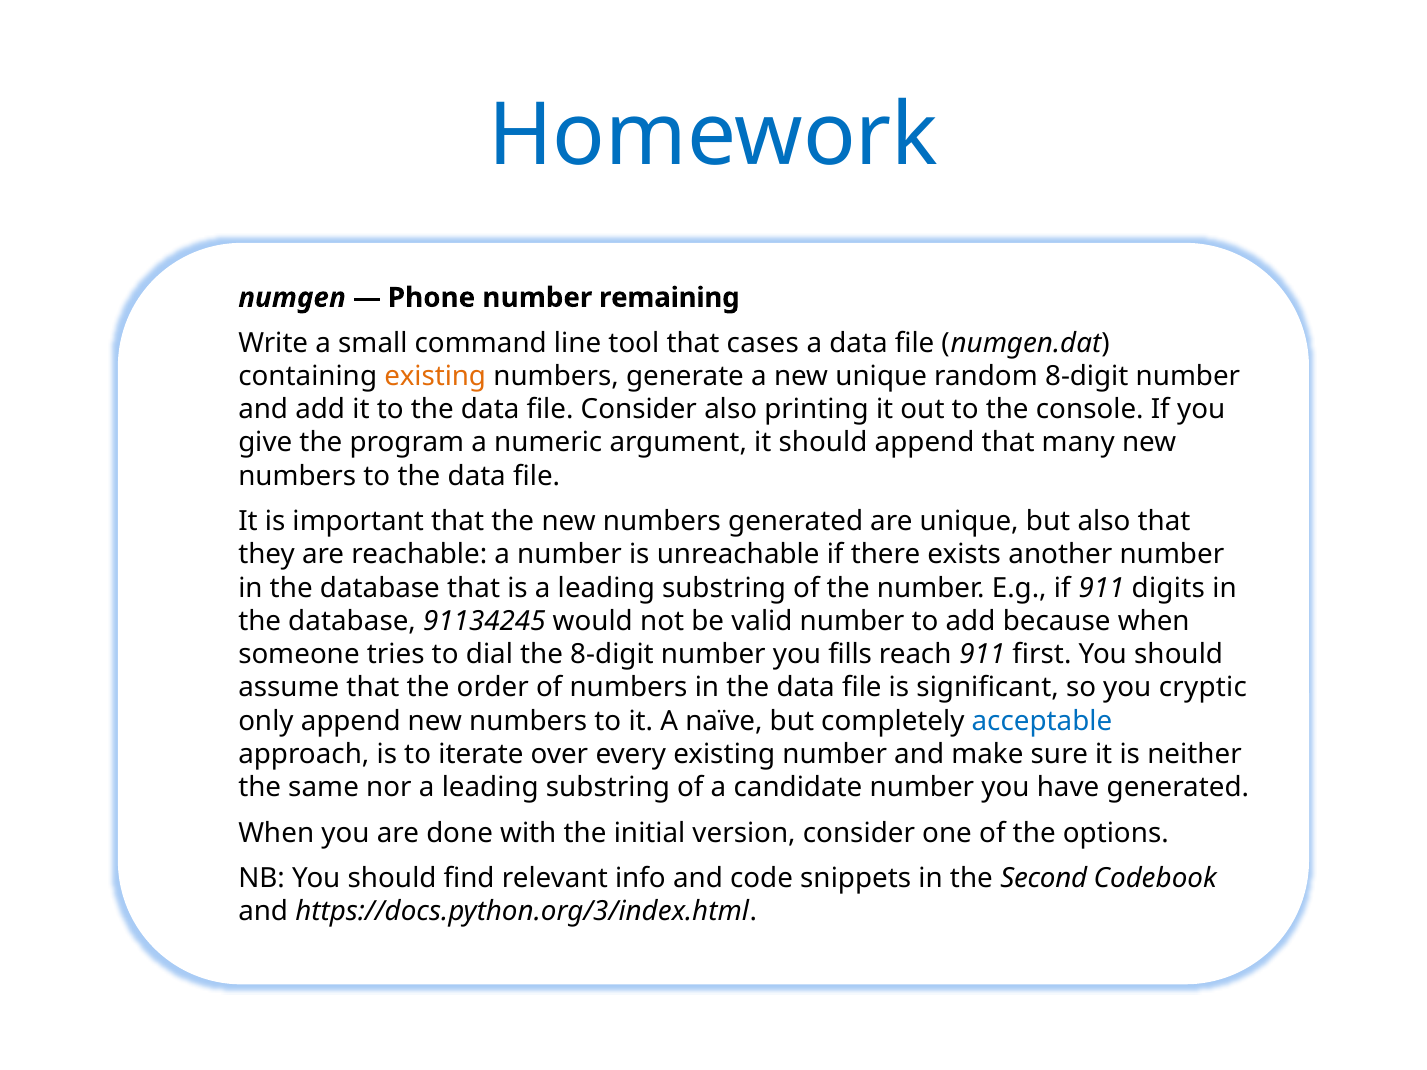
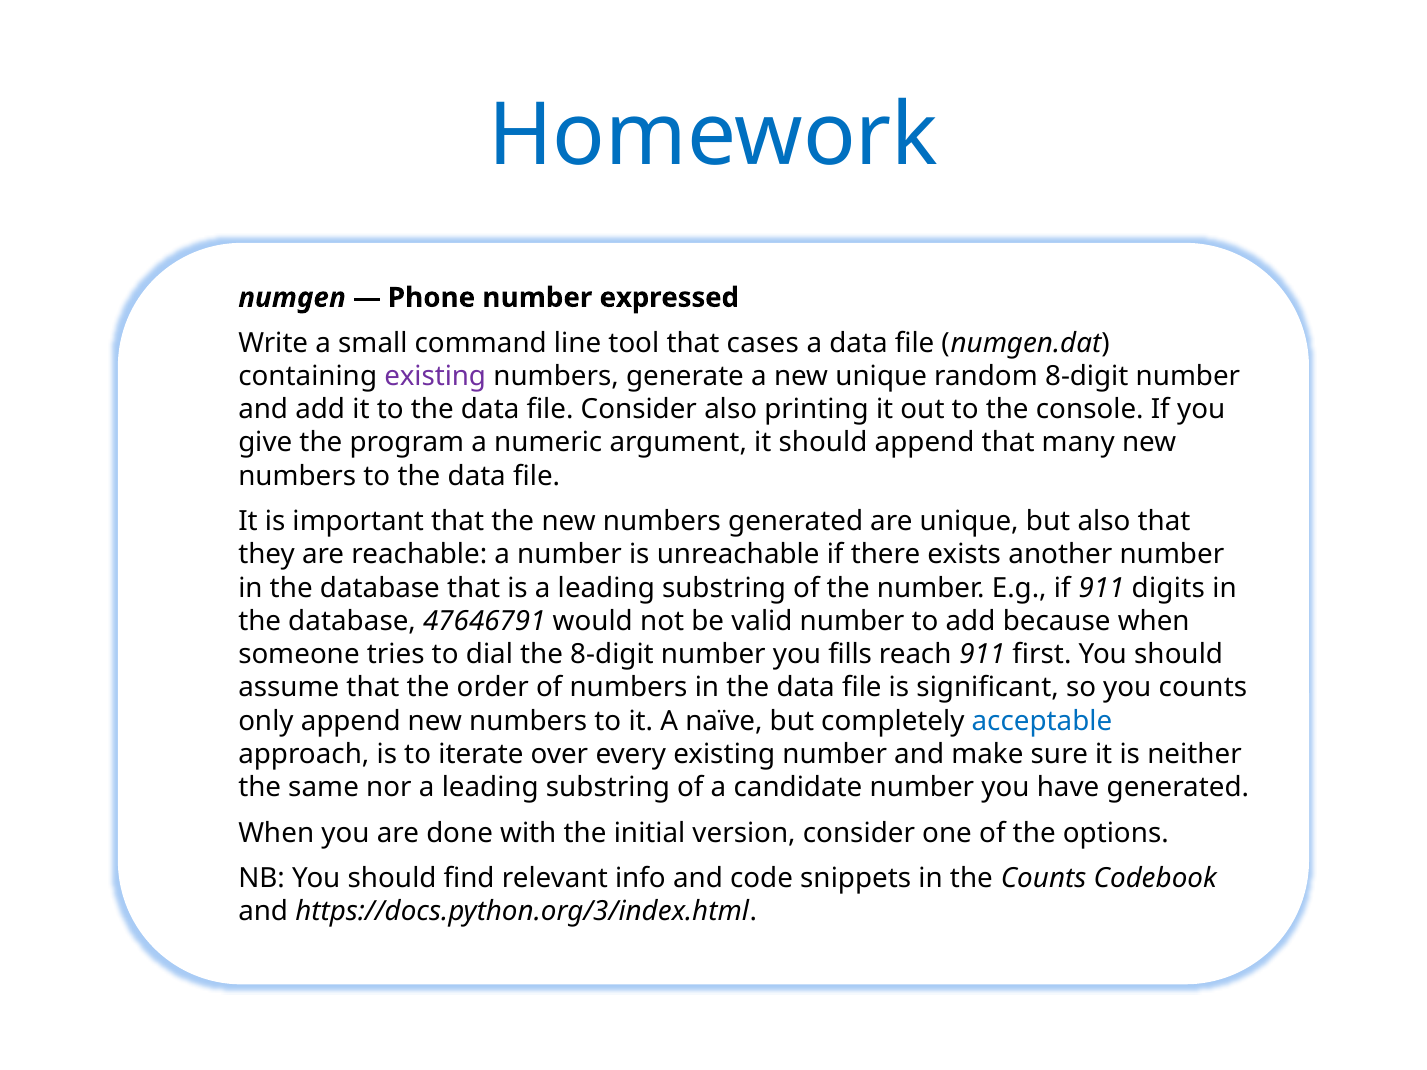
remaining: remaining -> expressed
existing at (435, 376) colour: orange -> purple
91134245: 91134245 -> 47646791
you cryptic: cryptic -> counts
the Second: Second -> Counts
